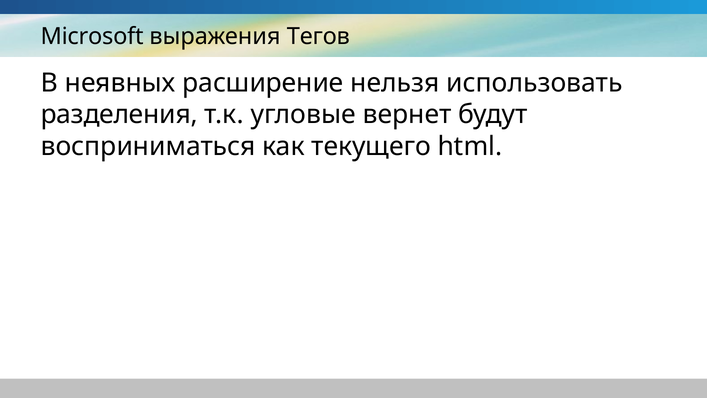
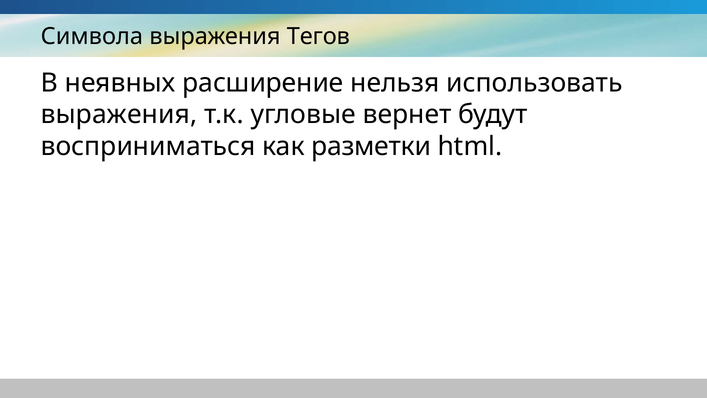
Microsoft: Microsoft -> Символа
разделения at (119, 115): разделения -> выражения
текущего: текущего -> разметки
